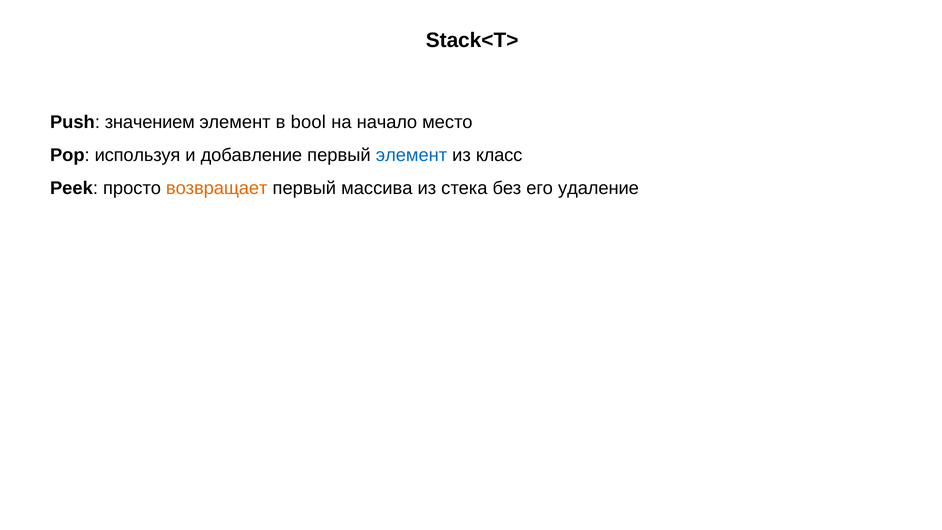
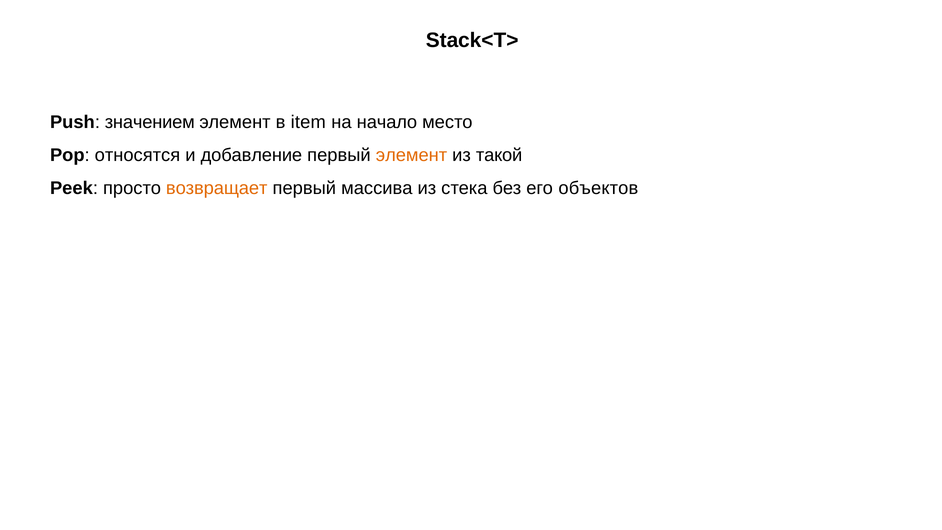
bool: bool -> item
используя: используя -> относятся
элемент at (411, 155) colour: blue -> orange
класс: класс -> такой
удаление: удаление -> объектов
